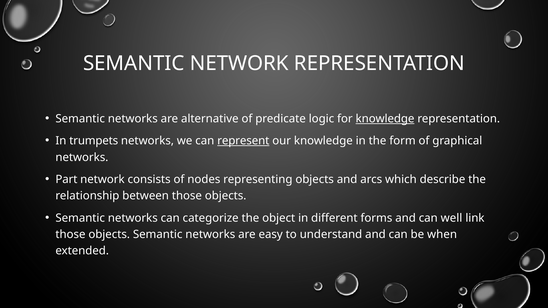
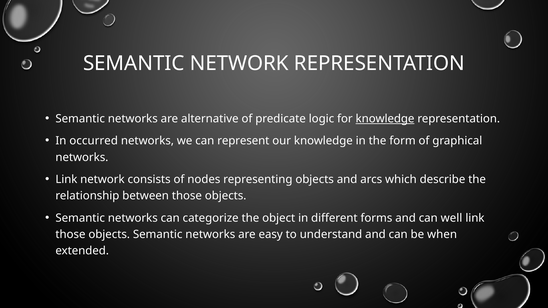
trumpets: trumpets -> occurred
represent underline: present -> none
Part at (66, 180): Part -> Link
